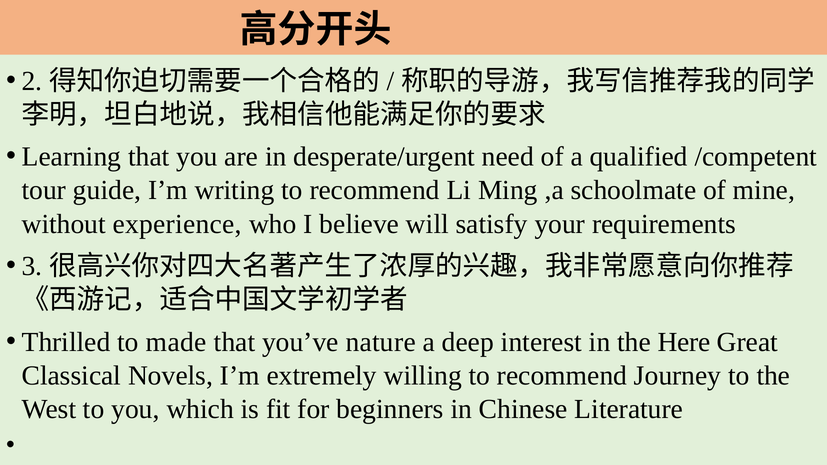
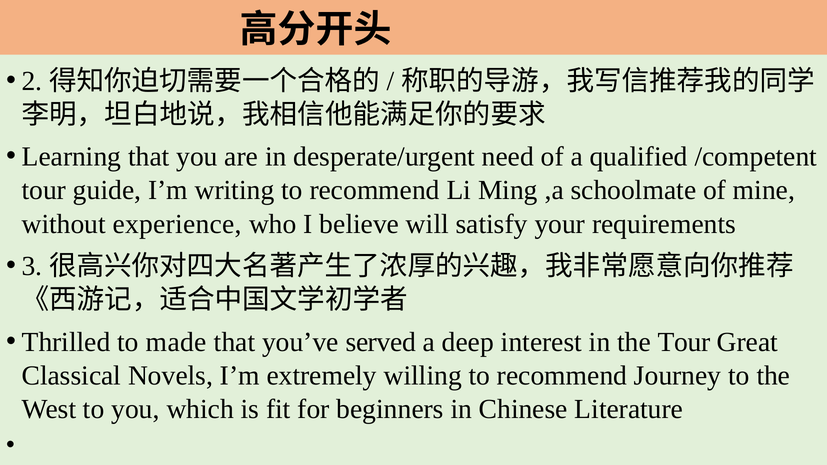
nature: nature -> served
the Here: Here -> Tour
